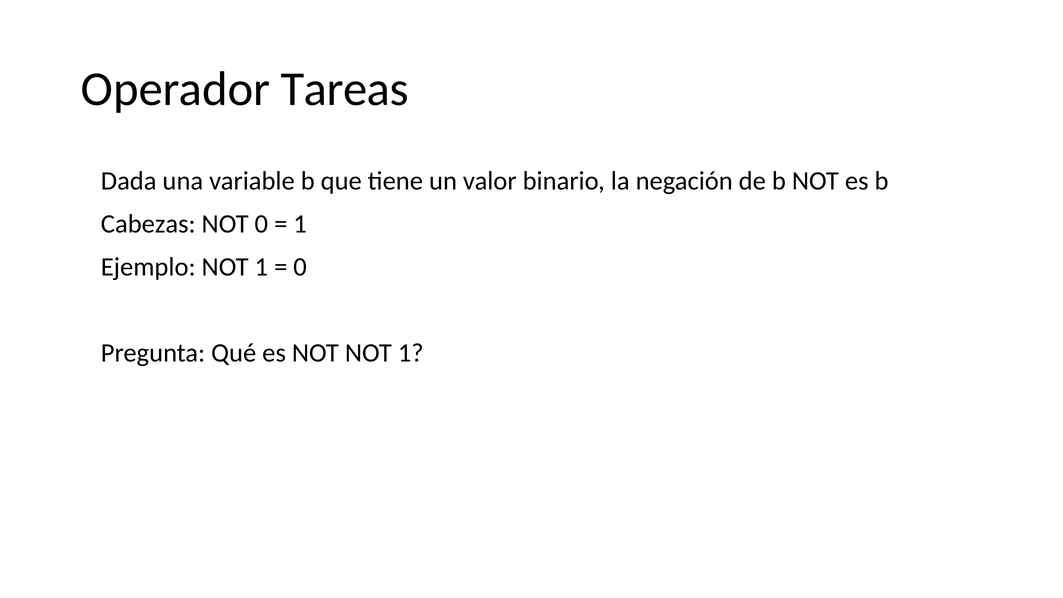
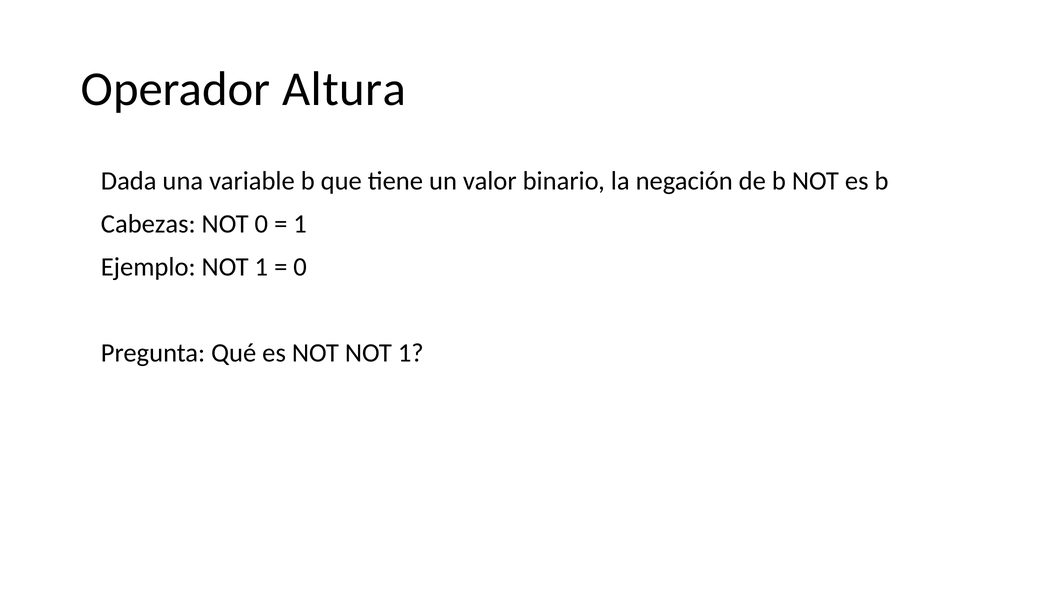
Tareas: Tareas -> Altura
